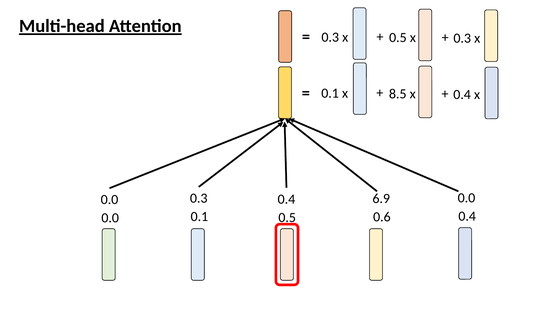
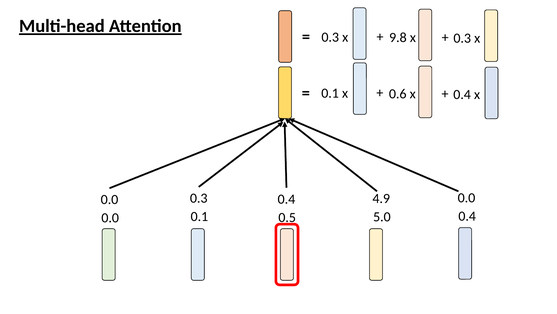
x 0.5: 0.5 -> 9.8
8.5: 8.5 -> 0.6
6.9: 6.9 -> 4.9
0.6: 0.6 -> 5.0
